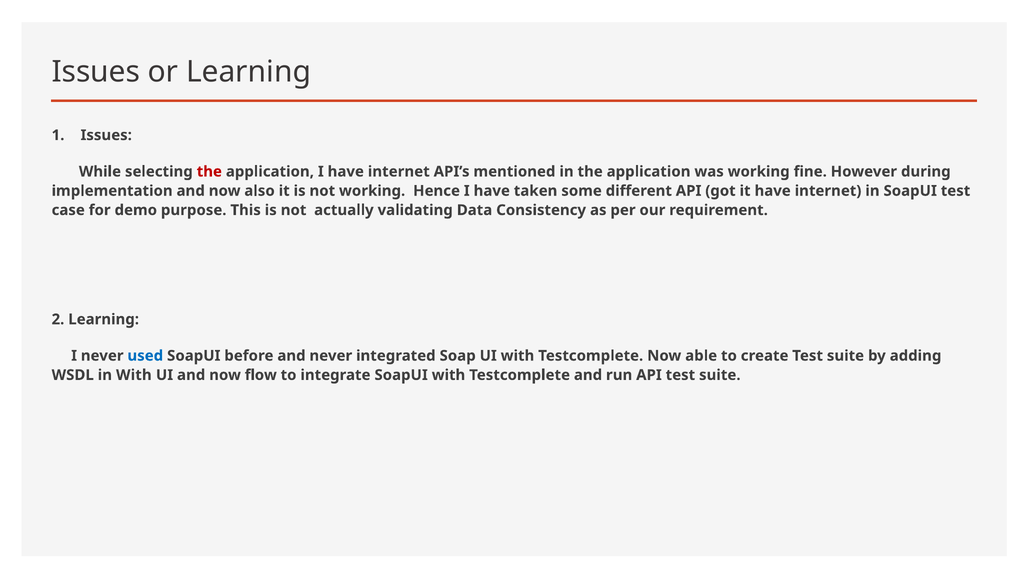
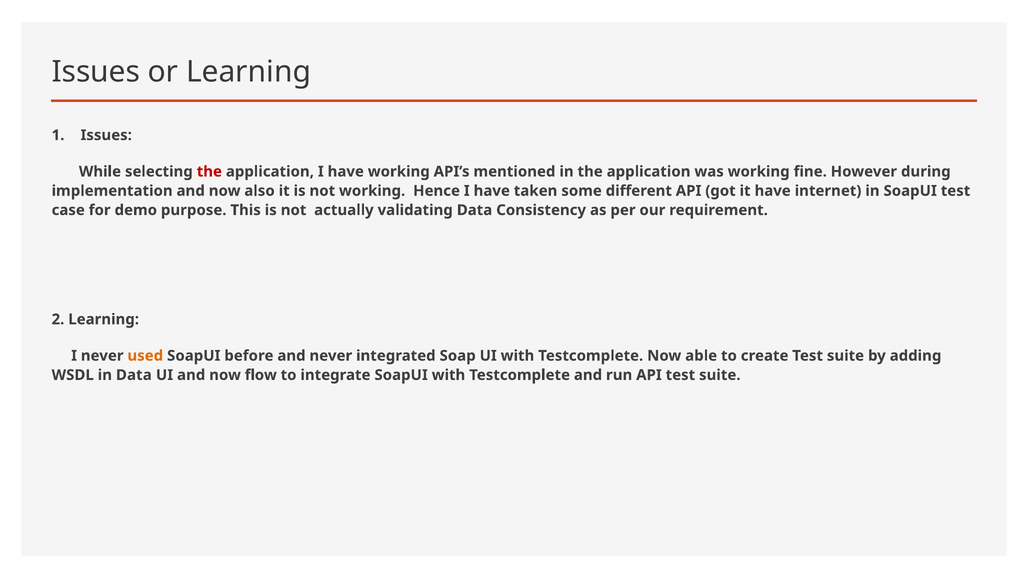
I have internet: internet -> working
used colour: blue -> orange
in With: With -> Data
